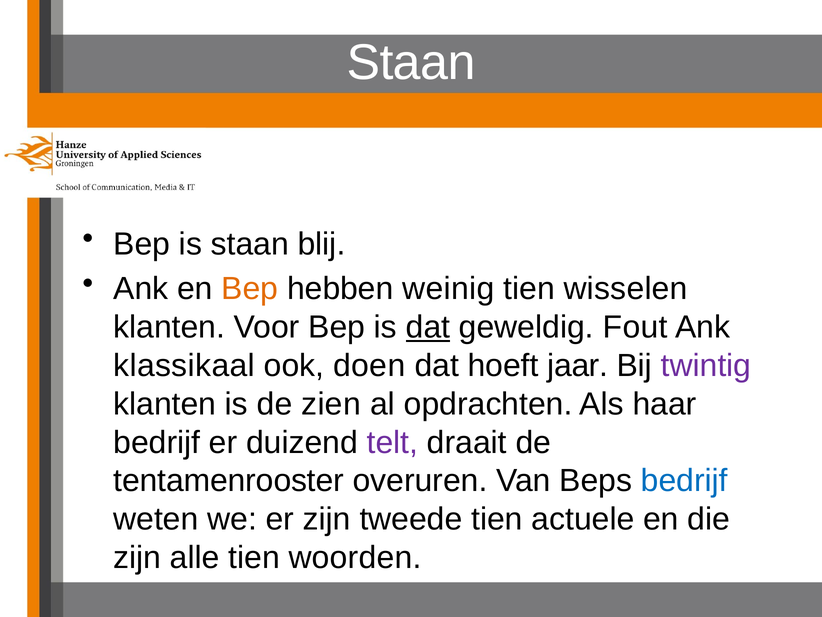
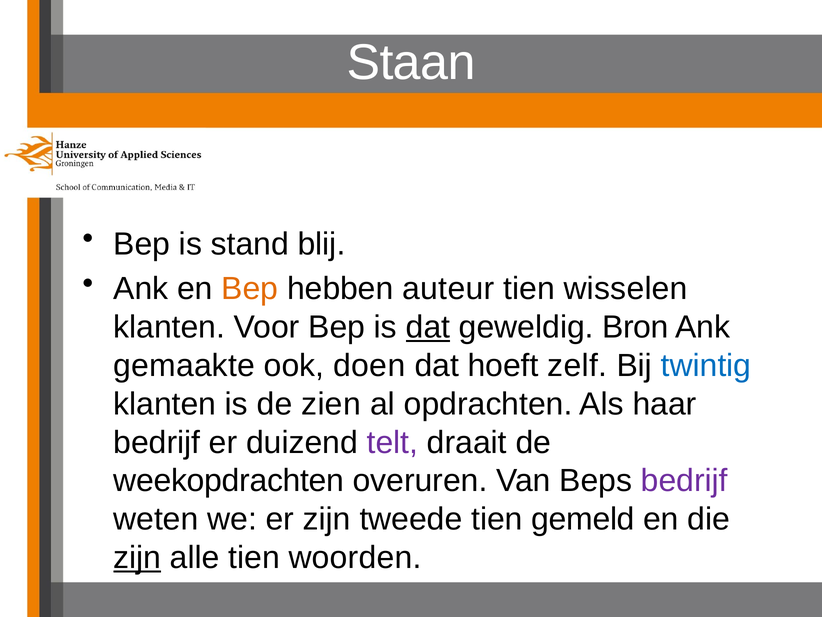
is staan: staan -> stand
weinig: weinig -> auteur
Fout: Fout -> Bron
klassikaal: klassikaal -> gemaakte
jaar: jaar -> zelf
twintig colour: purple -> blue
tentamenrooster: tentamenrooster -> weekopdrachten
bedrijf at (684, 481) colour: blue -> purple
actuele: actuele -> gemeld
zijn at (137, 557) underline: none -> present
